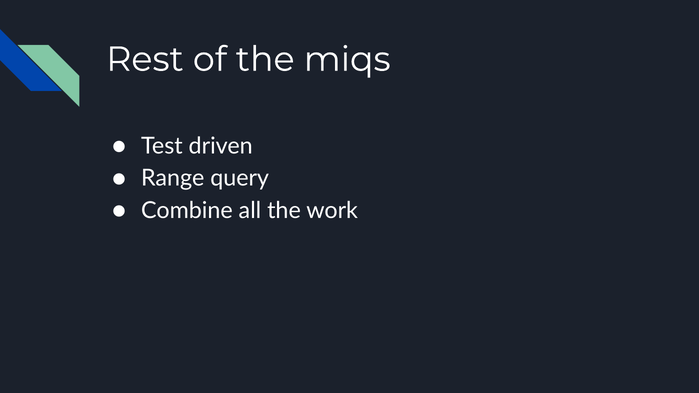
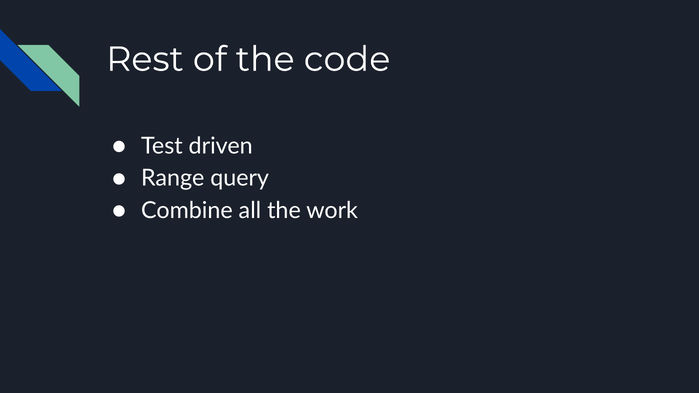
miqs: miqs -> code
